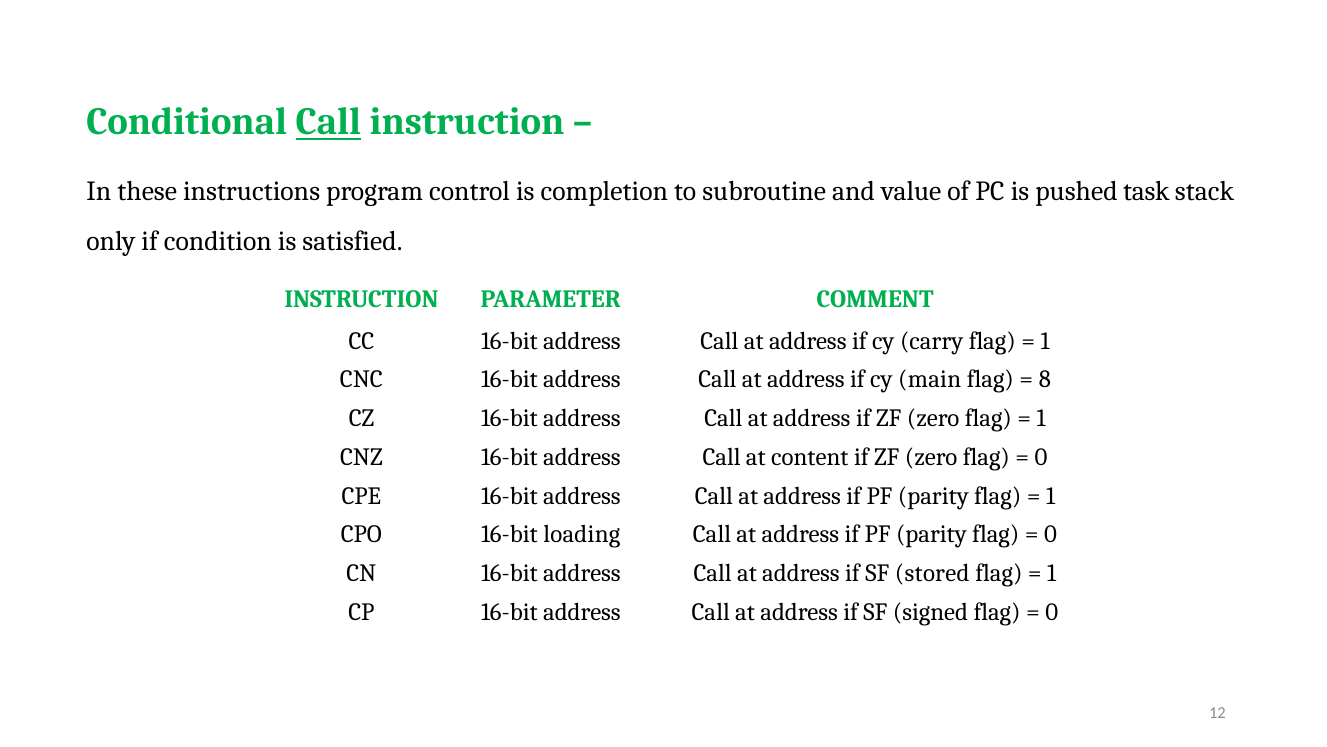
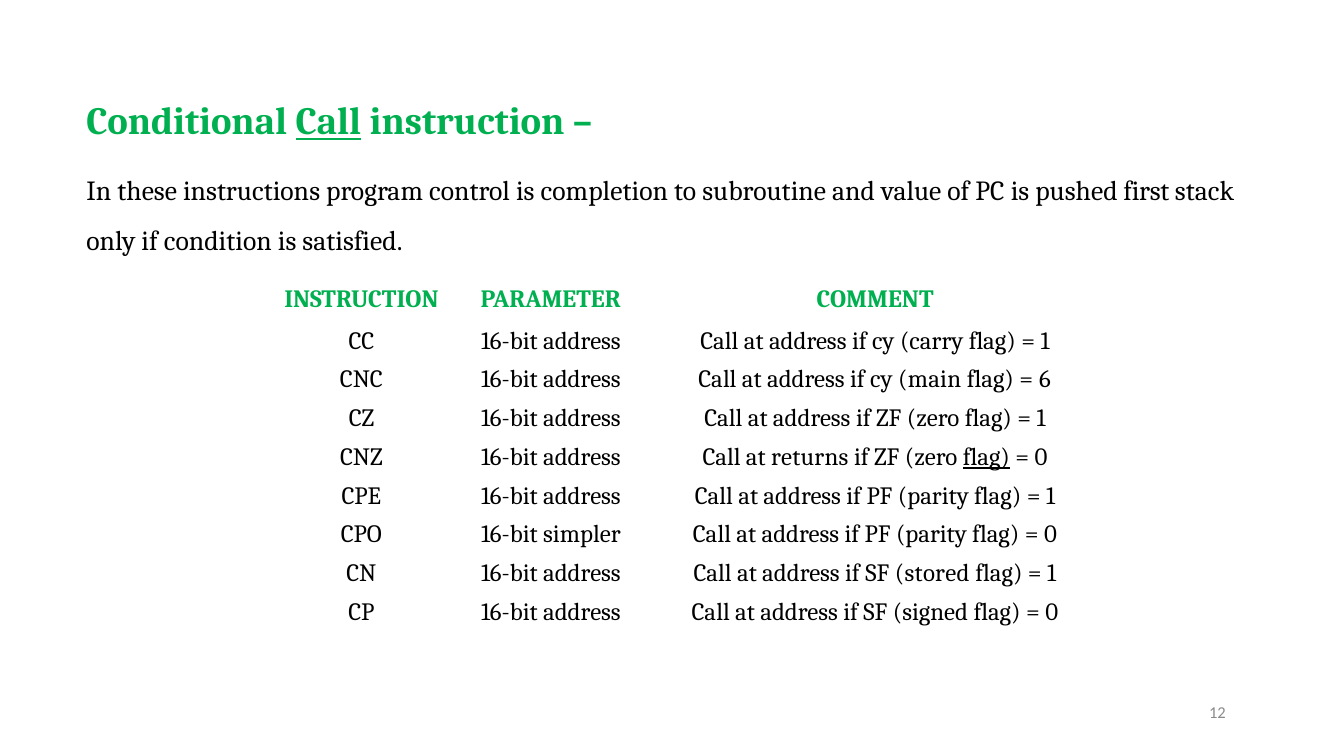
task: task -> first
8: 8 -> 6
content: content -> returns
flag at (986, 457) underline: none -> present
loading: loading -> simpler
